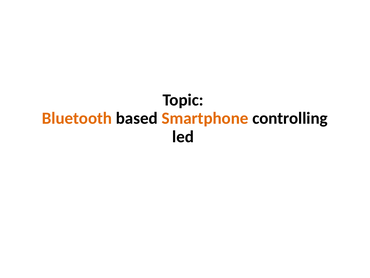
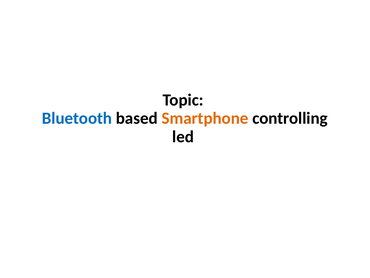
Bluetooth colour: orange -> blue
